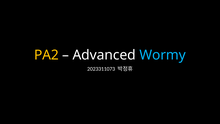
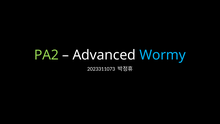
PA2 colour: yellow -> light green
